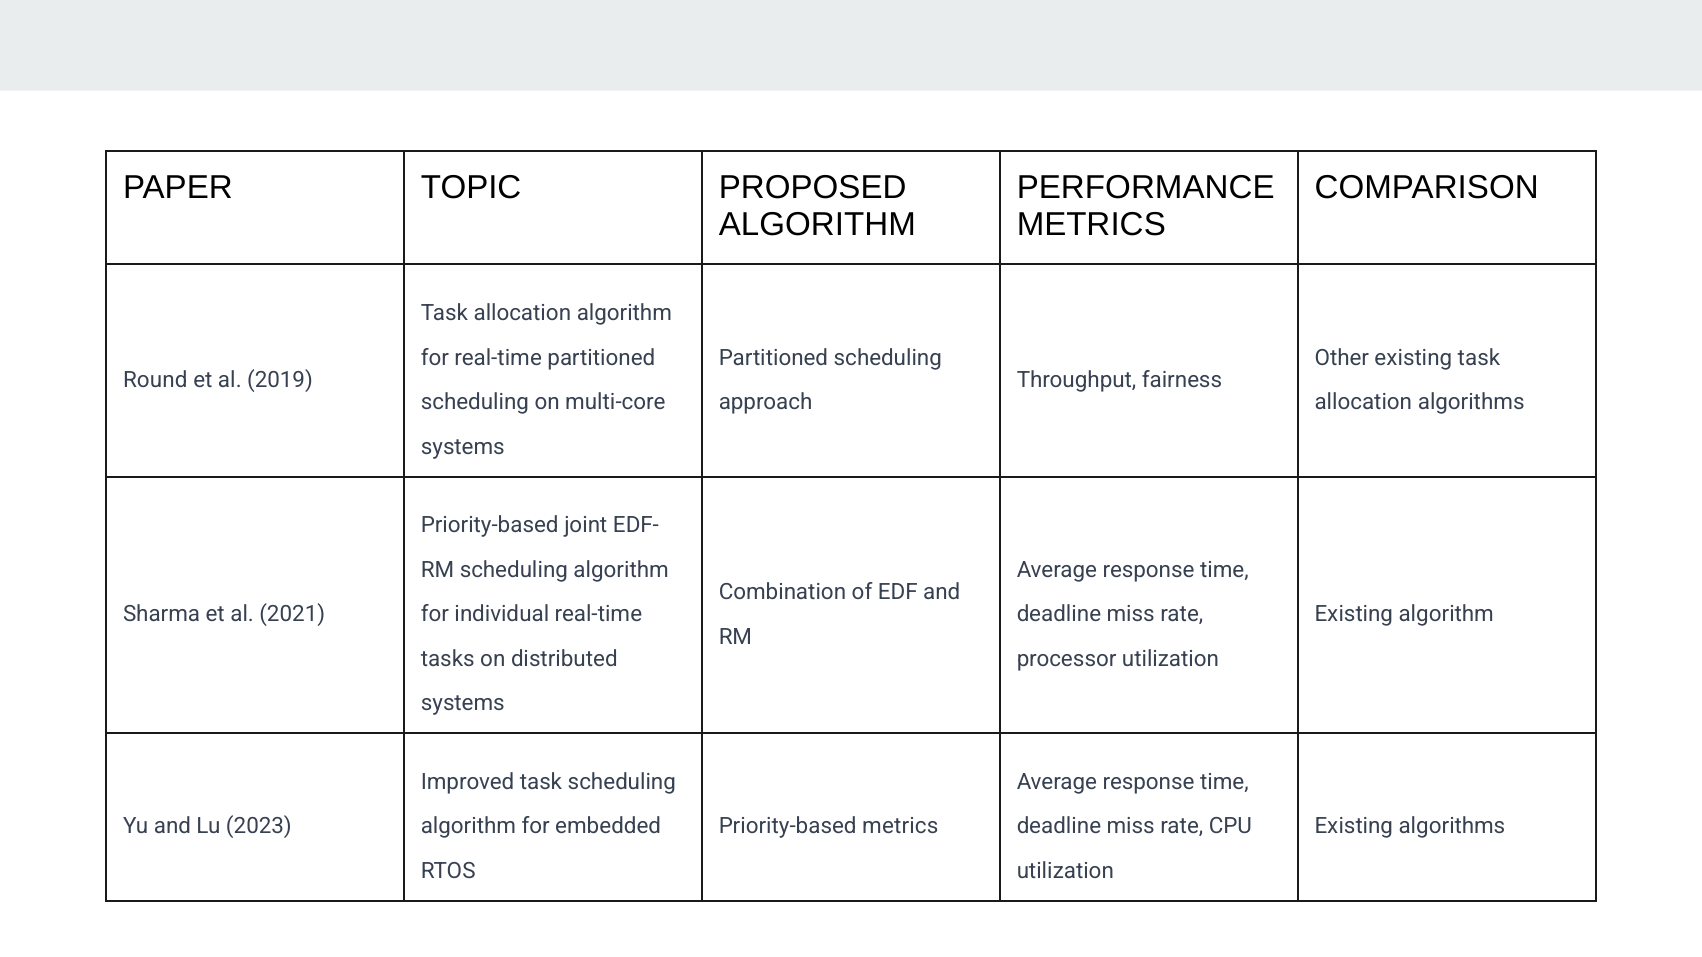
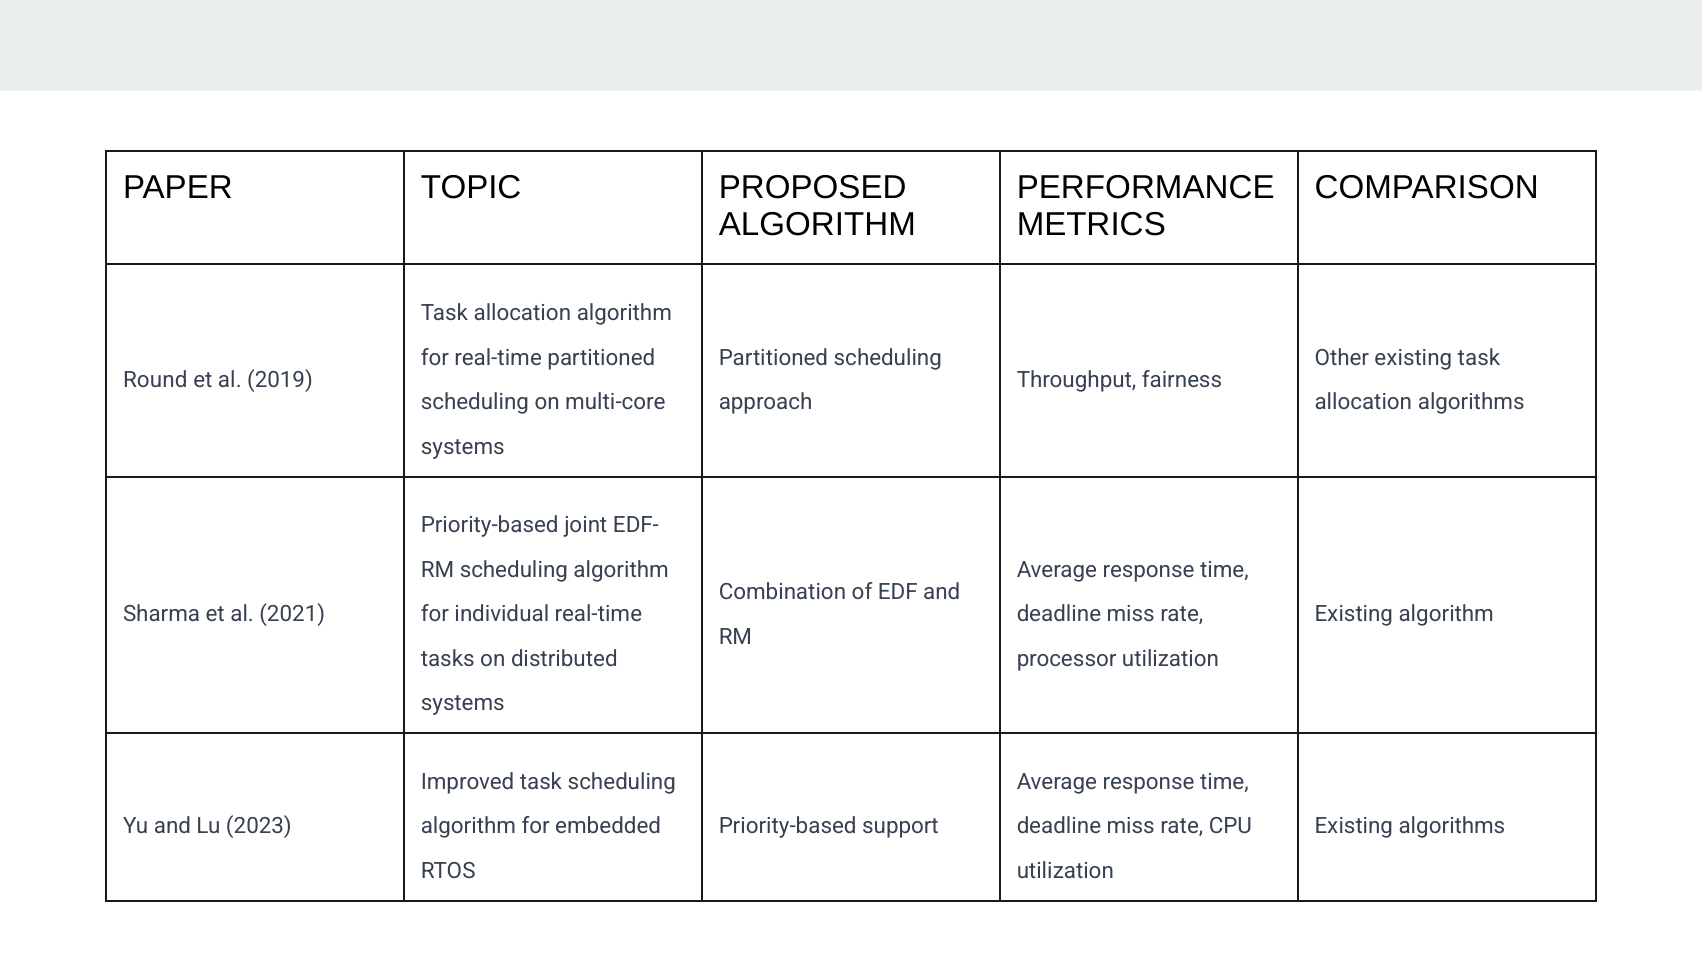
Priority-based metrics: metrics -> support
